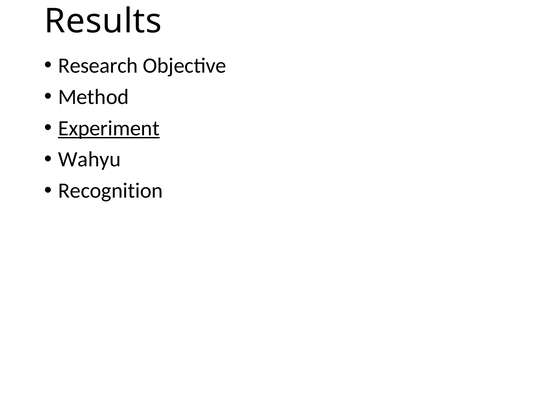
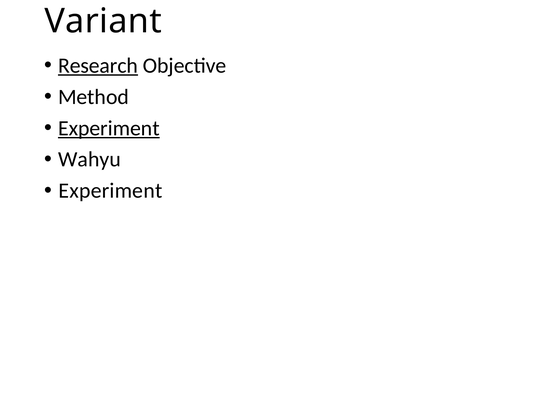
Results: Results -> Variant
Research underline: none -> present
Recognition at (111, 191): Recognition -> Experiment
